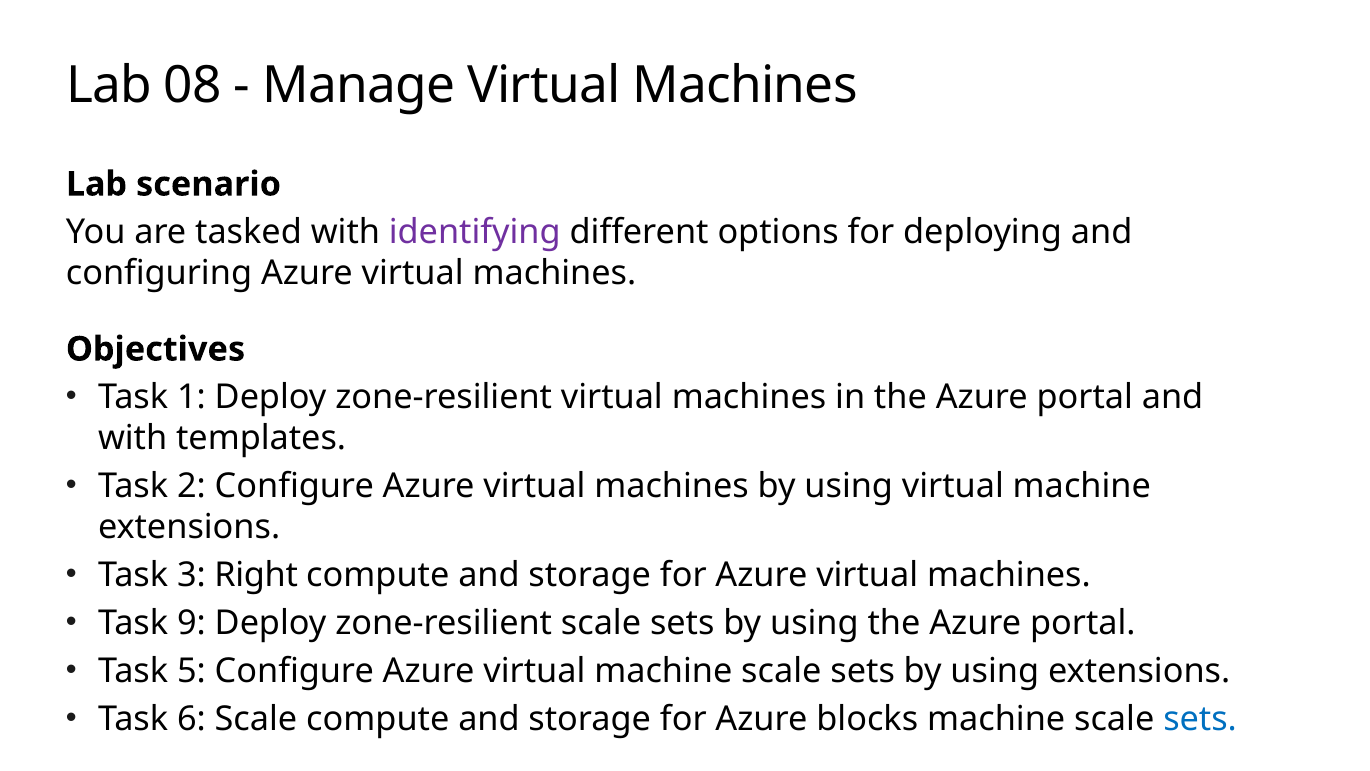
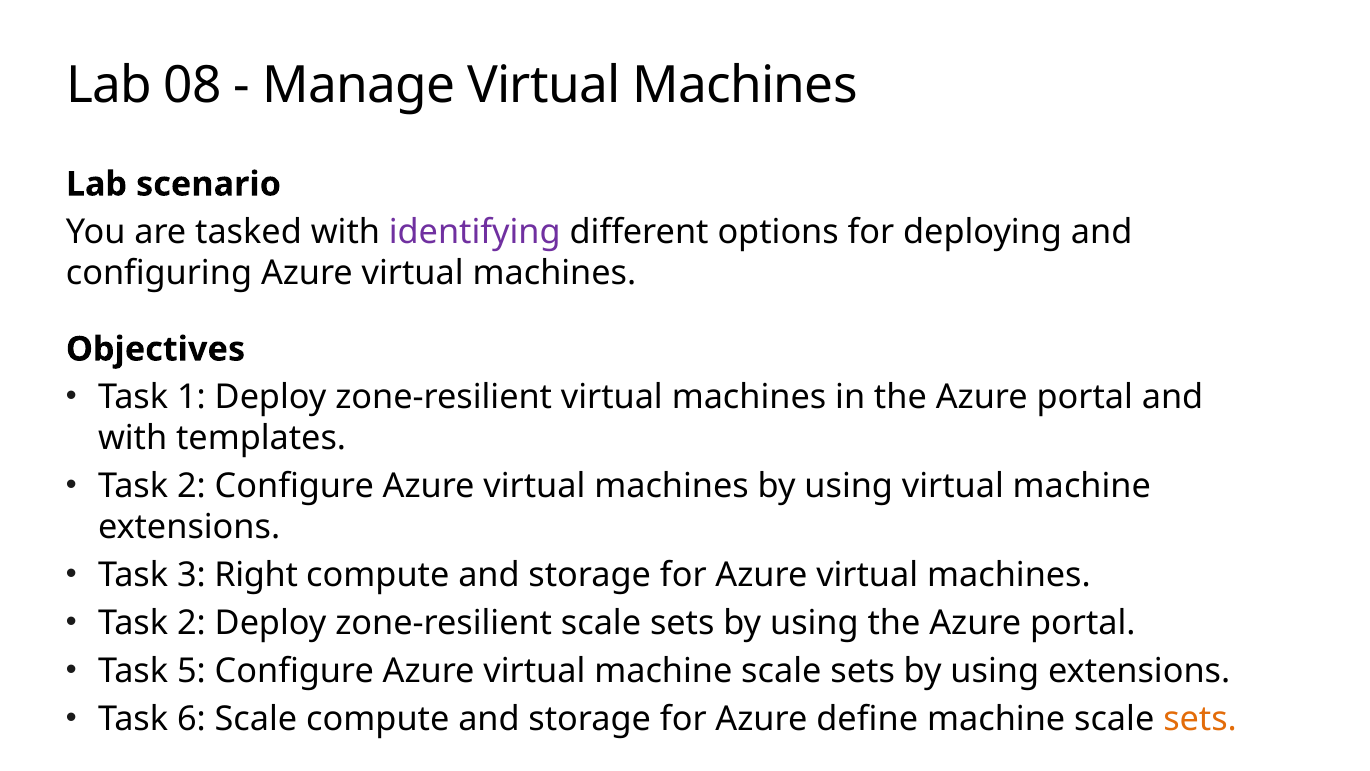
9 at (191, 623): 9 -> 2
blocks: blocks -> define
sets at (1200, 719) colour: blue -> orange
